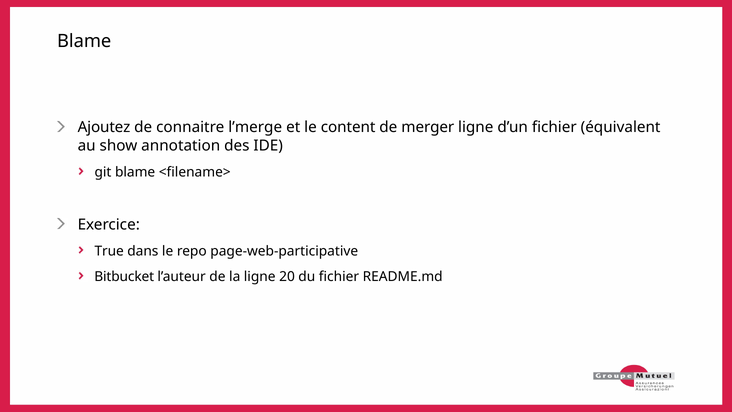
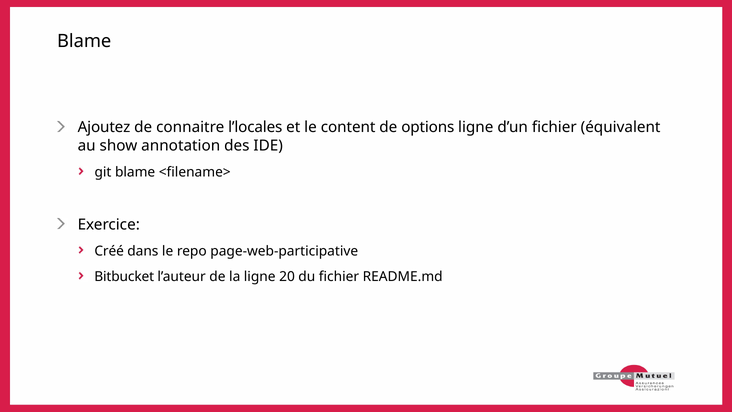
l’merge: l’merge -> l’locales
merger: merger -> options
True: True -> Créé
